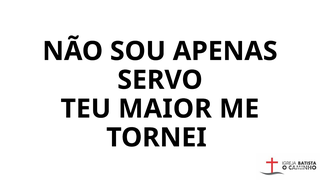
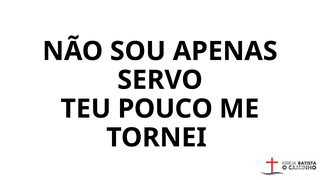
MAIOR: MAIOR -> POUCO
